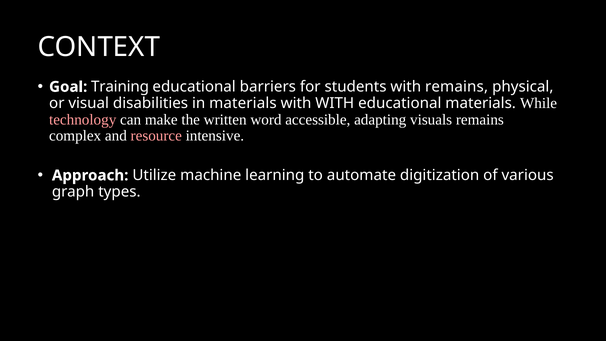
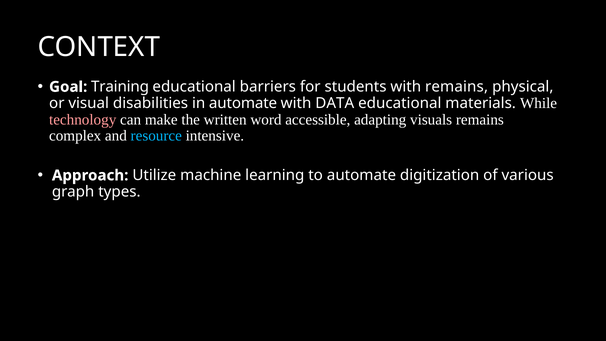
in materials: materials -> automate
with WITH: WITH -> DATA
resource colour: pink -> light blue
